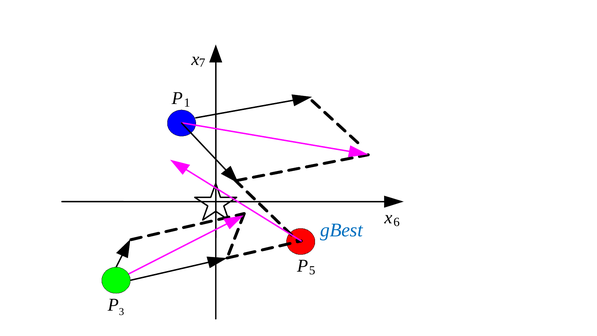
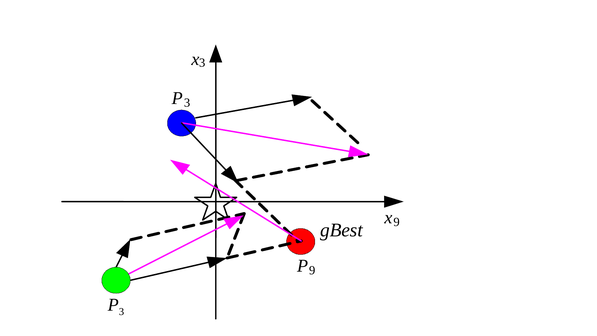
x 7: 7 -> 3
1 at (187, 103): 1 -> 3
x 6: 6 -> 9
gBest colour: blue -> black
P 5: 5 -> 9
